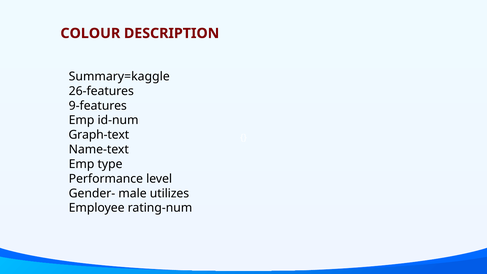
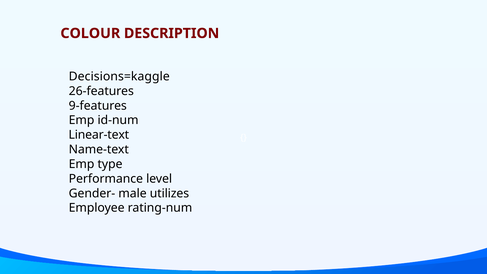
Summary=kaggle: Summary=kaggle -> Decisions=kaggle
Graph-text: Graph-text -> Linear-text
